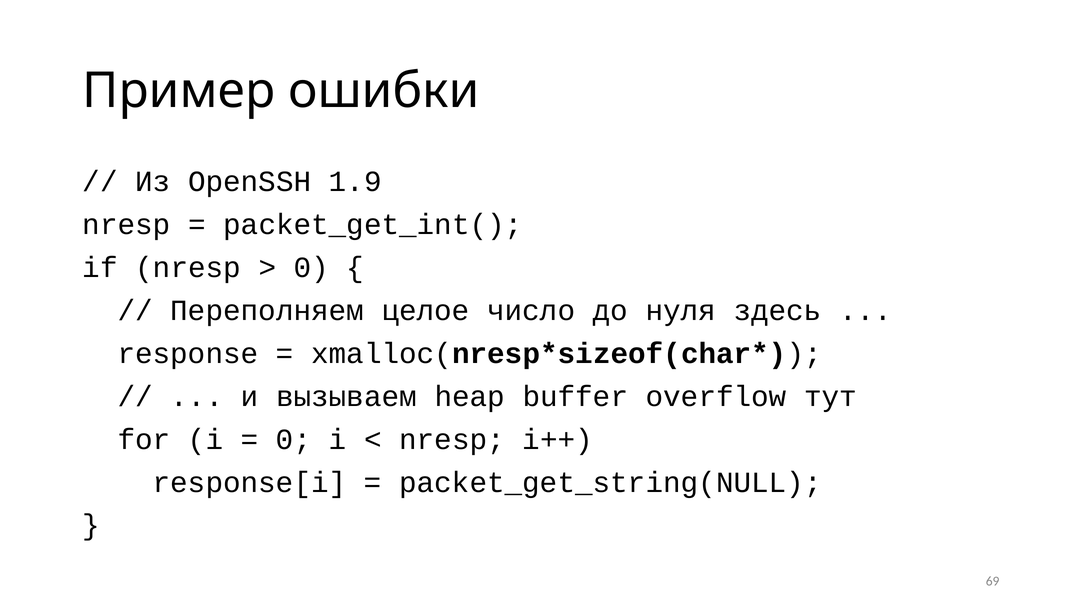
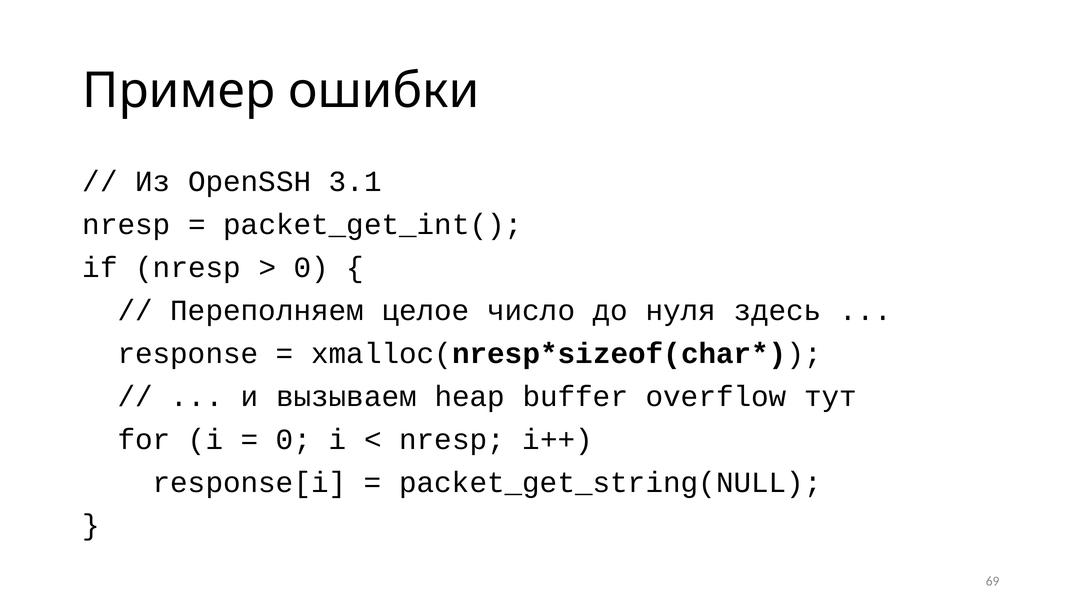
1.9: 1.9 -> 3.1
